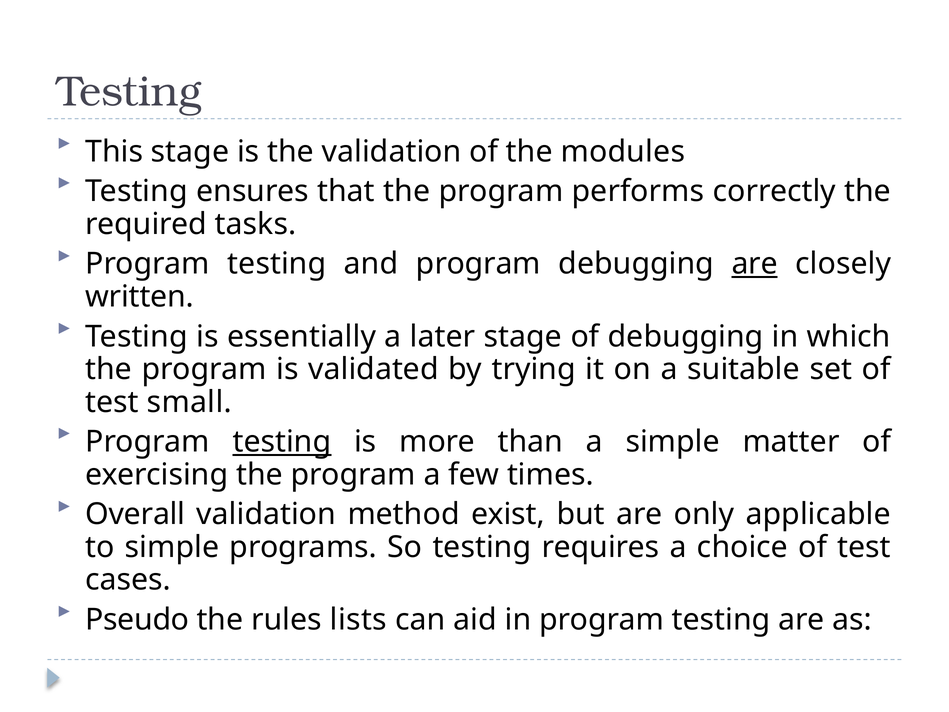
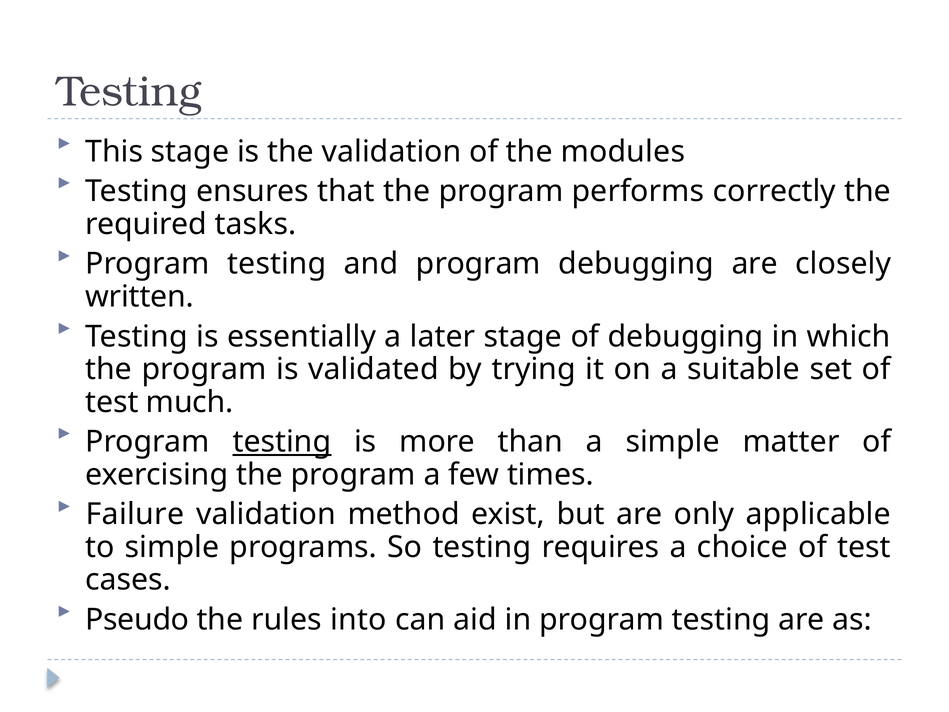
are at (755, 264) underline: present -> none
small: small -> much
Overall: Overall -> Failure
lists: lists -> into
